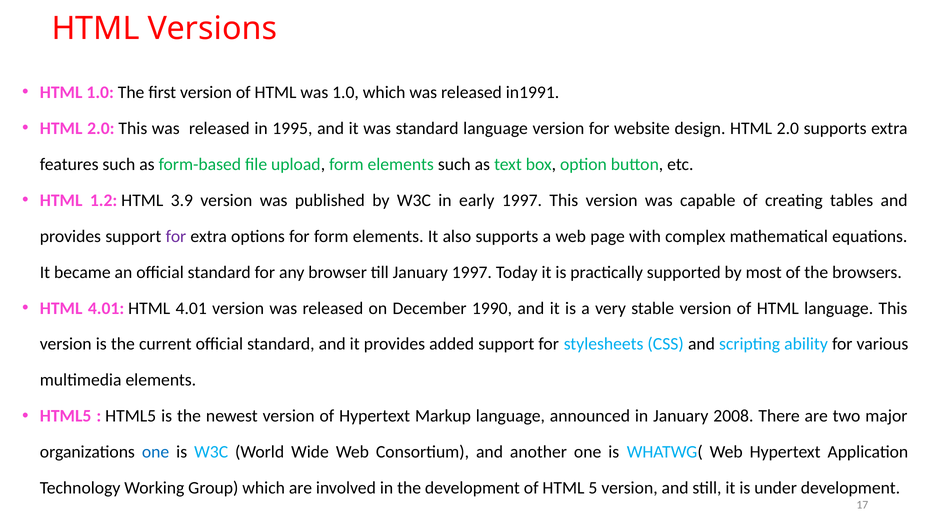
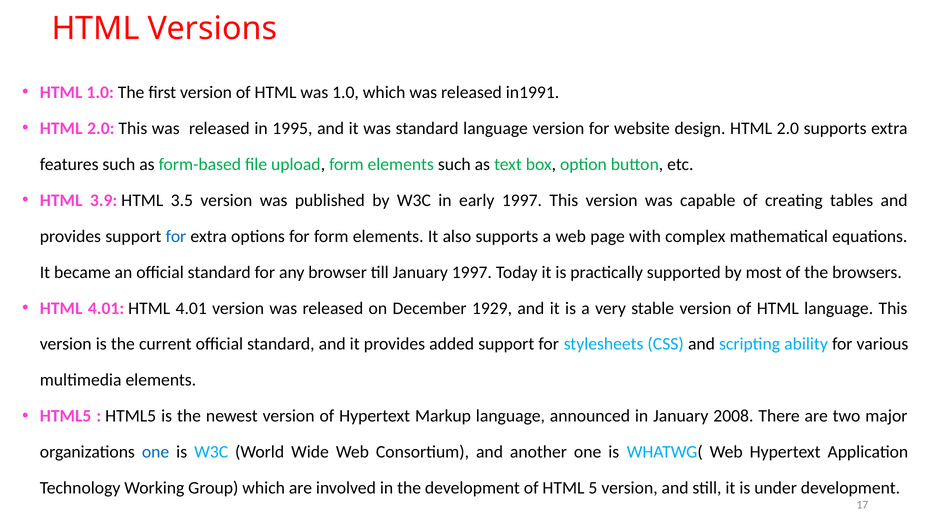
1.2: 1.2 -> 3.9
3.9: 3.9 -> 3.5
for at (176, 236) colour: purple -> blue
1990: 1990 -> 1929
